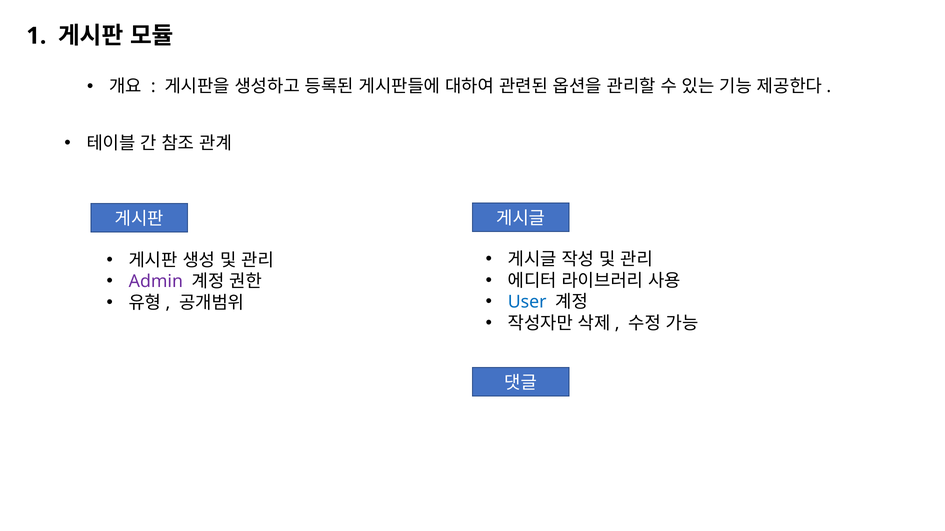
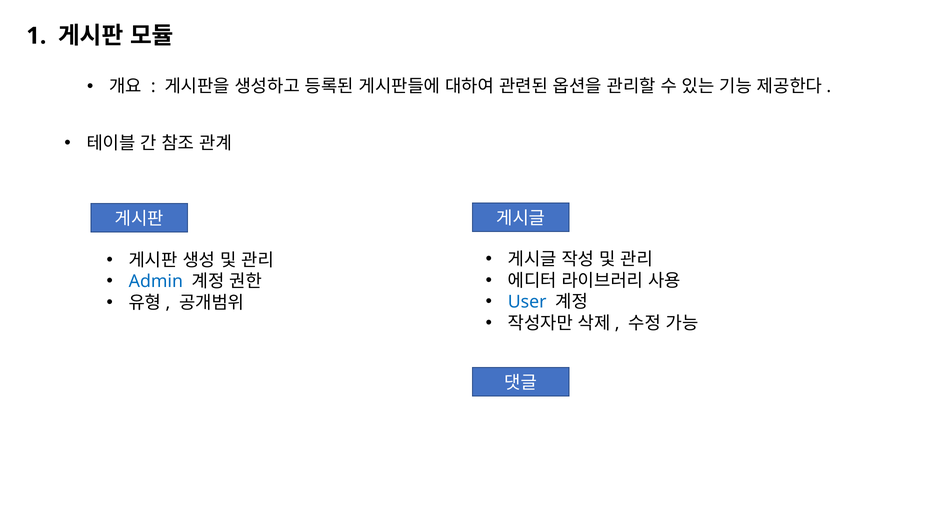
Admin colour: purple -> blue
